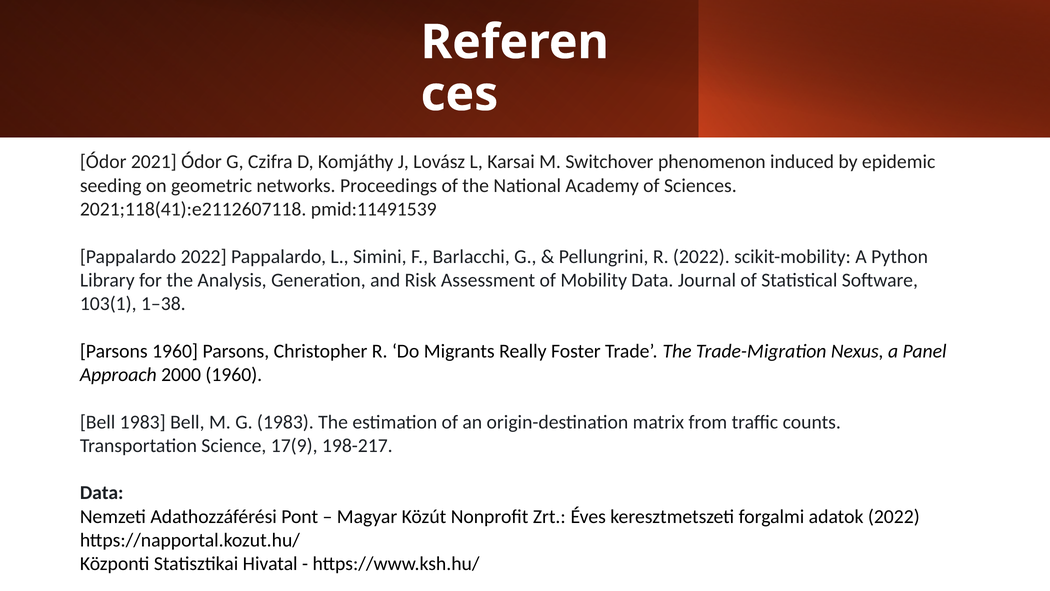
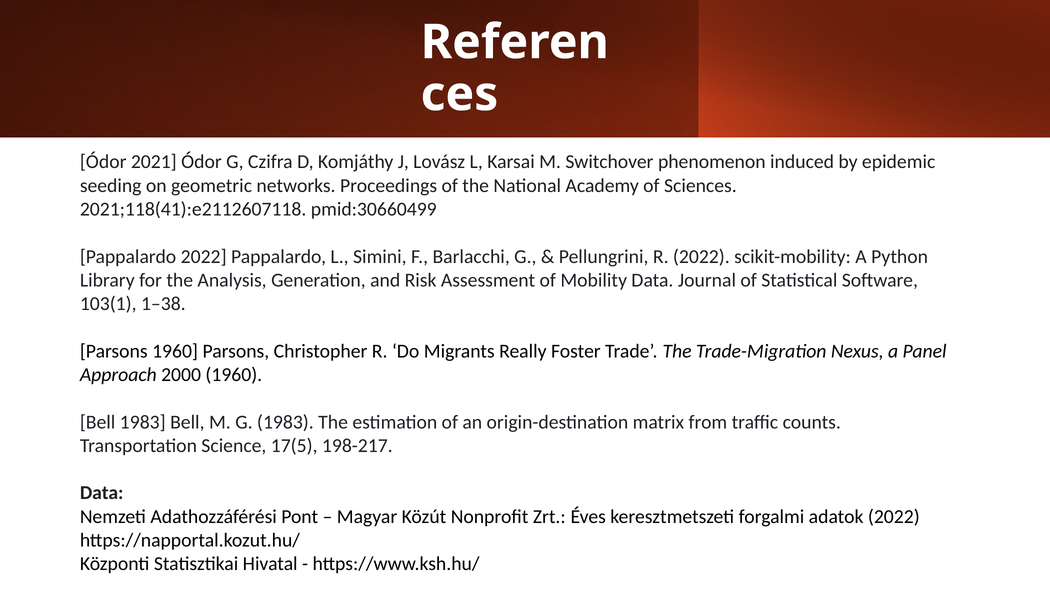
pmid:11491539: pmid:11491539 -> pmid:30660499
17(9: 17(9 -> 17(5
